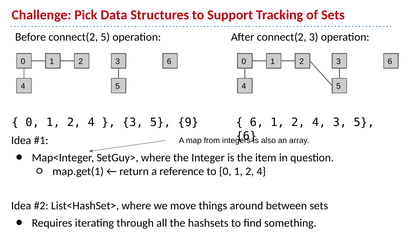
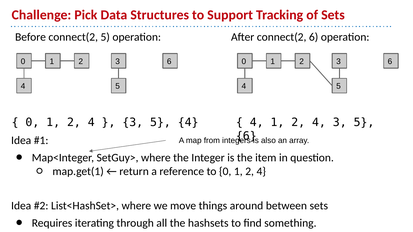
connect(2 3: 3 -> 6
5 9: 9 -> 4
6 at (257, 122): 6 -> 4
